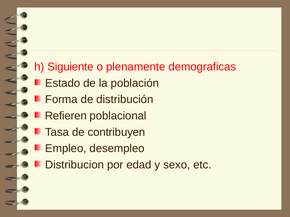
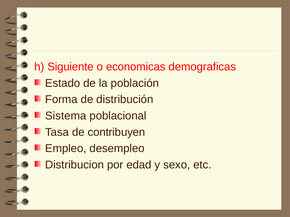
plenamente: plenamente -> economicas
Refieren: Refieren -> Sistema
